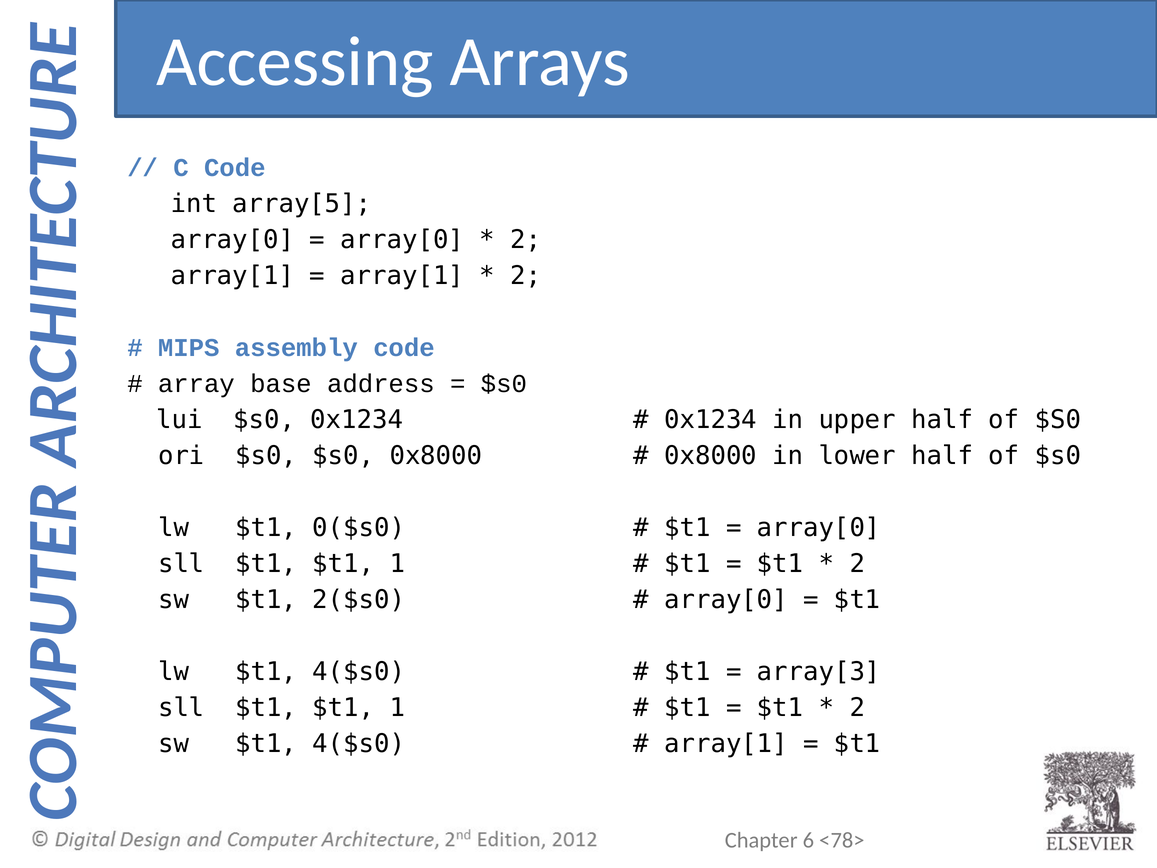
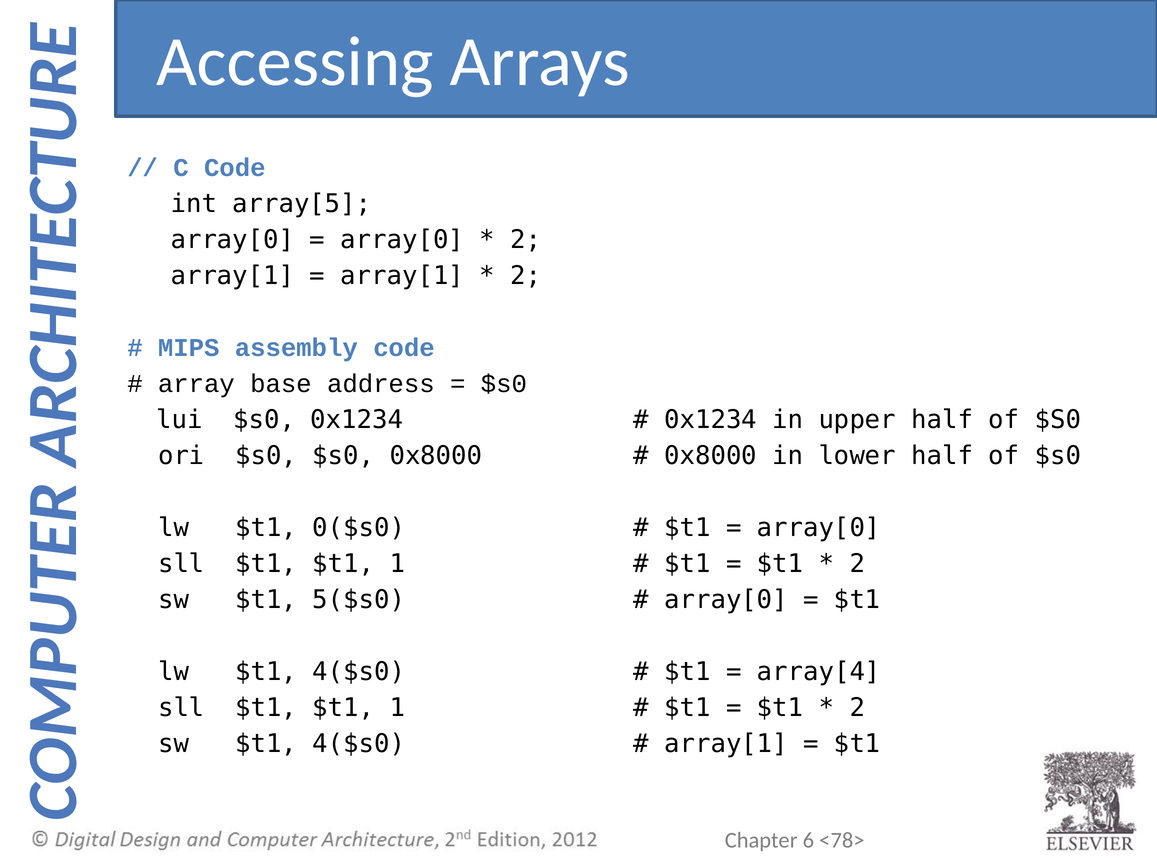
2($s0: 2($s0 -> 5($s0
array[3: array[3 -> array[4
